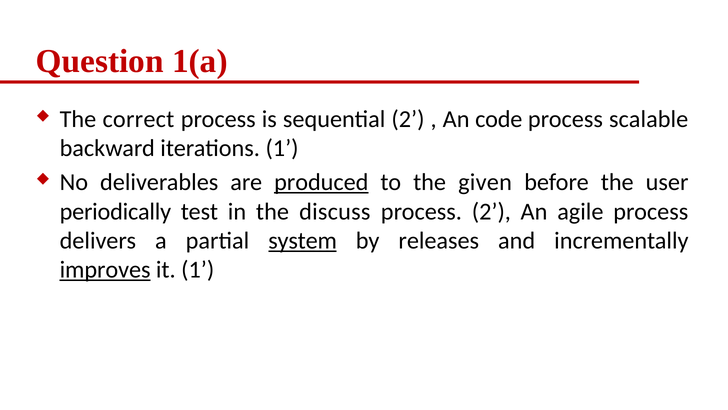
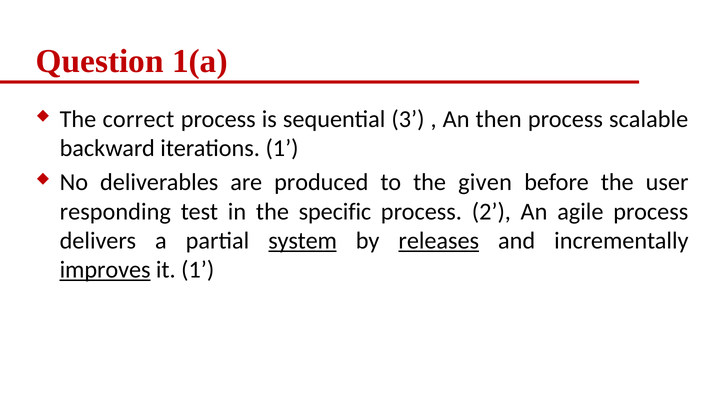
sequential 2: 2 -> 3
code: code -> then
produced underline: present -> none
periodically: periodically -> responding
discuss: discuss -> specific
releases underline: none -> present
